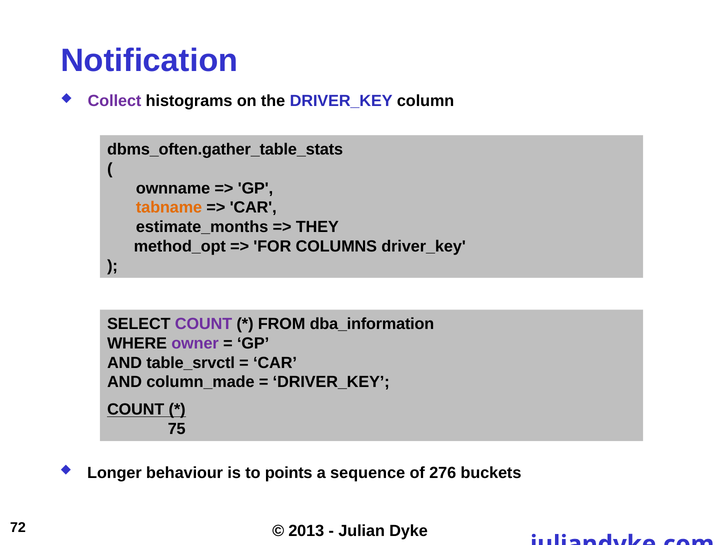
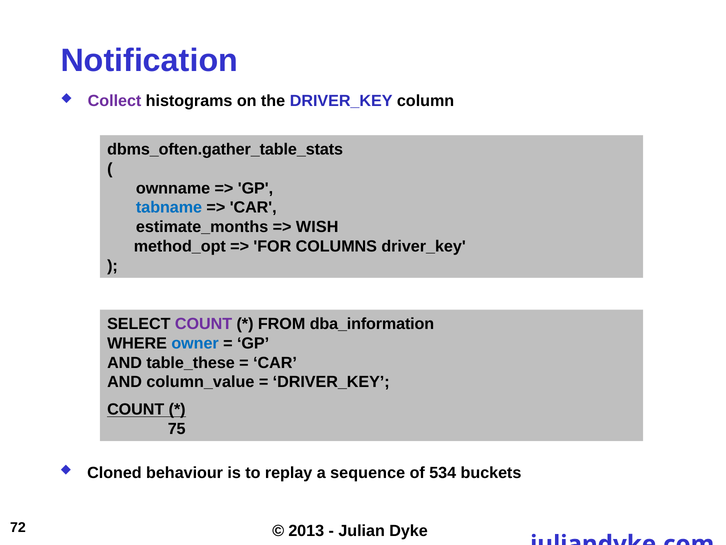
tabname colour: orange -> blue
THEY: THEY -> WISH
owner colour: purple -> blue
table_srvctl: table_srvctl -> table_these
column_made: column_made -> column_value
Longer: Longer -> Cloned
points: points -> replay
276: 276 -> 534
